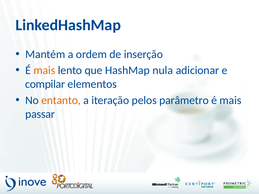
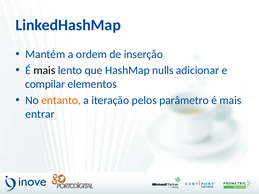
mais at (44, 70) colour: orange -> black
nula: nula -> nulls
passar: passar -> entrar
